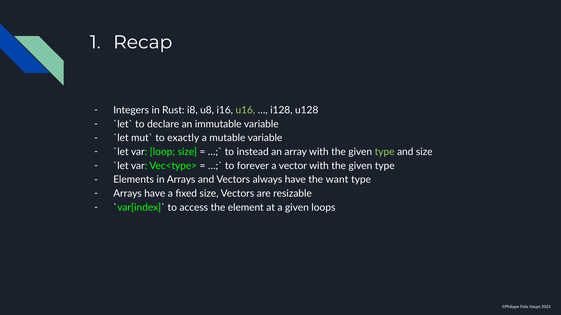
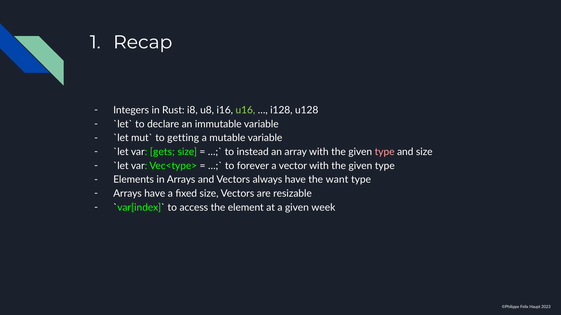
exactly: exactly -> getting
loop: loop -> gets
type at (385, 152) colour: light green -> pink
loops: loops -> week
